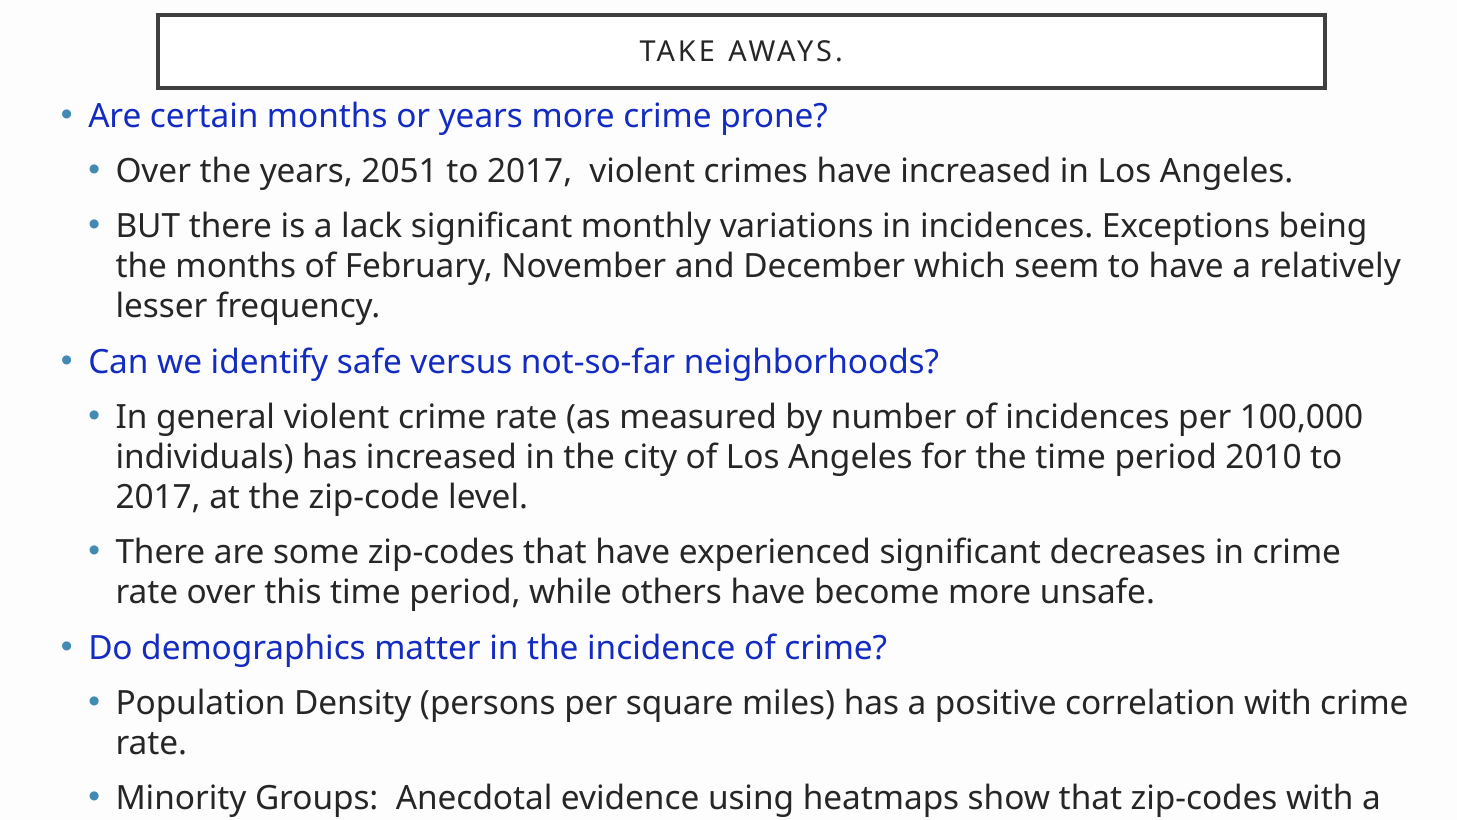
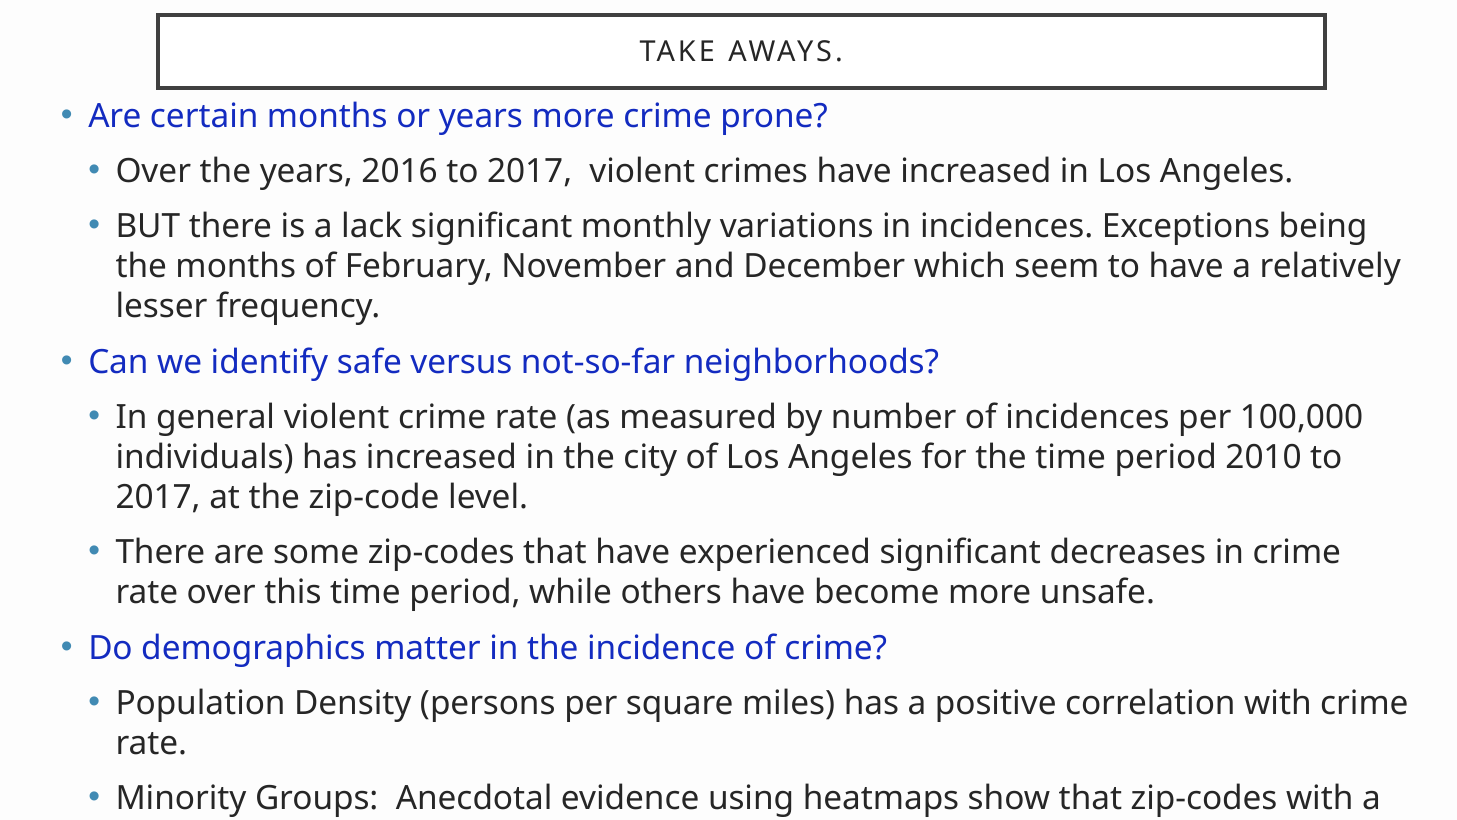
2051: 2051 -> 2016
